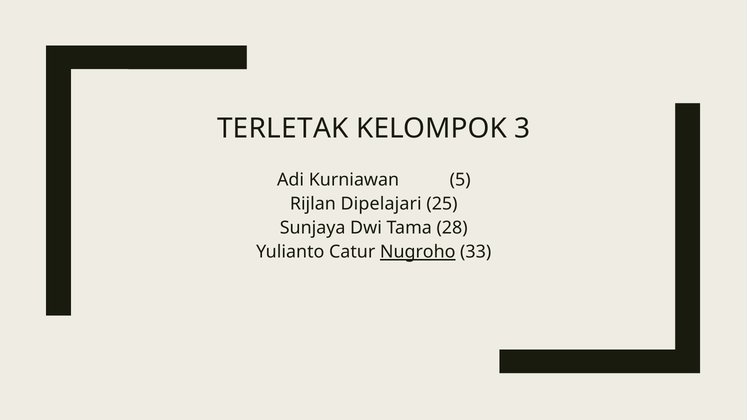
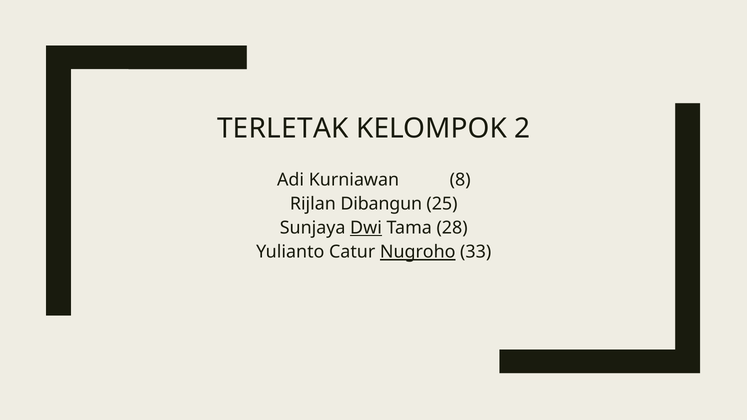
3: 3 -> 2
5: 5 -> 8
Dipelajari: Dipelajari -> Dibangun
Dwi underline: none -> present
